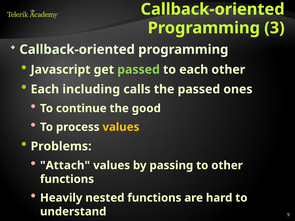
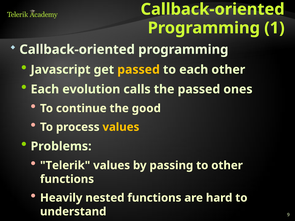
3: 3 -> 1
passed at (139, 70) colour: light green -> yellow
including: including -> evolution
Attach: Attach -> Telerik
